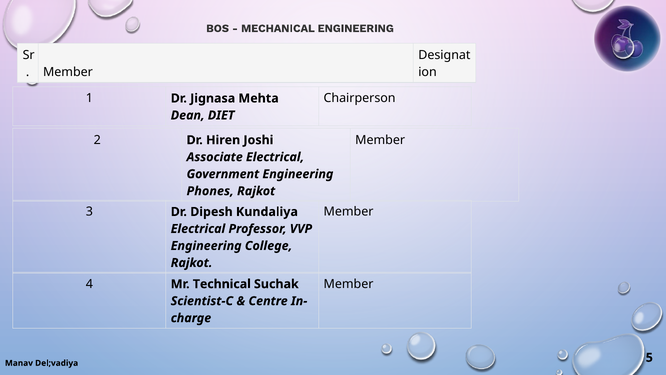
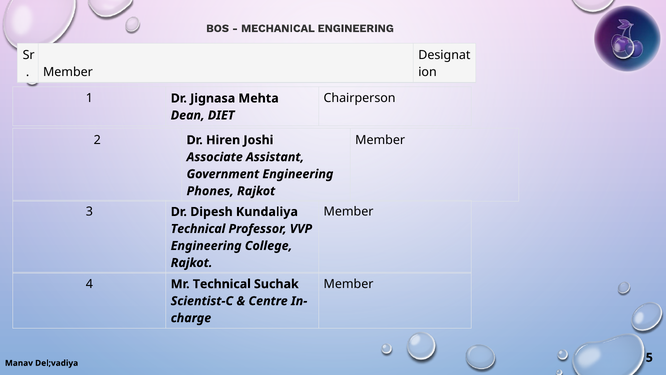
Associate Electrical: Electrical -> Assistant
Electrical at (198, 229): Electrical -> Technical
